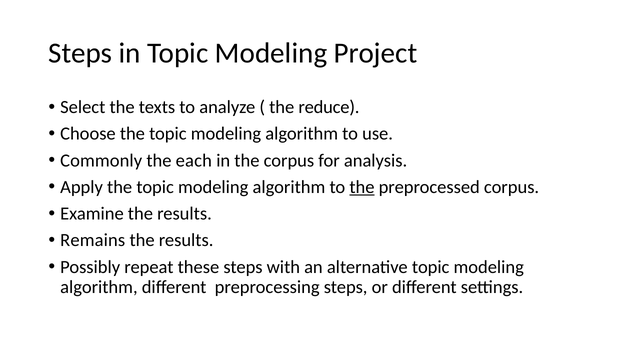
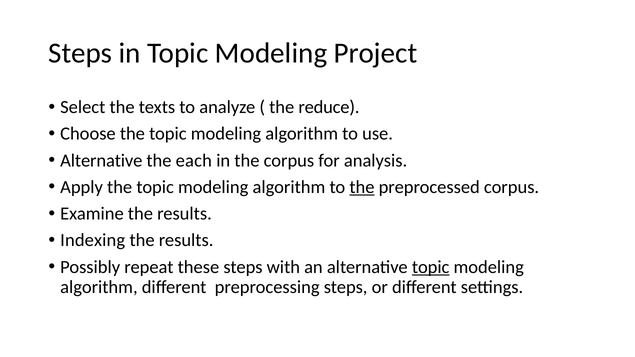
Commonly at (101, 161): Commonly -> Alternative
Remains: Remains -> Indexing
topic at (431, 267) underline: none -> present
